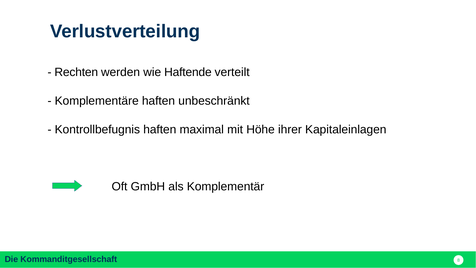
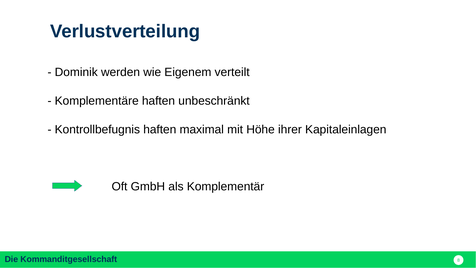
Rechten: Rechten -> Dominik
Haftende: Haftende -> Eigenem
